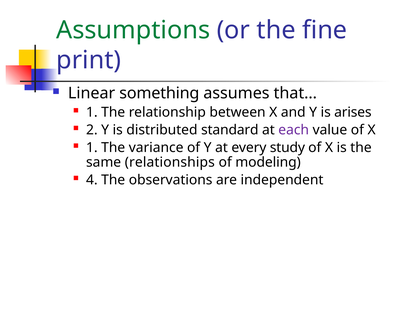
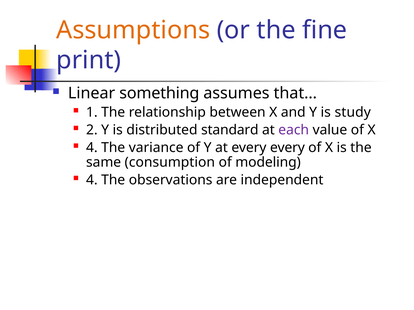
Assumptions colour: green -> orange
arises: arises -> study
1 at (92, 148): 1 -> 4
every study: study -> every
relationships: relationships -> consumption
